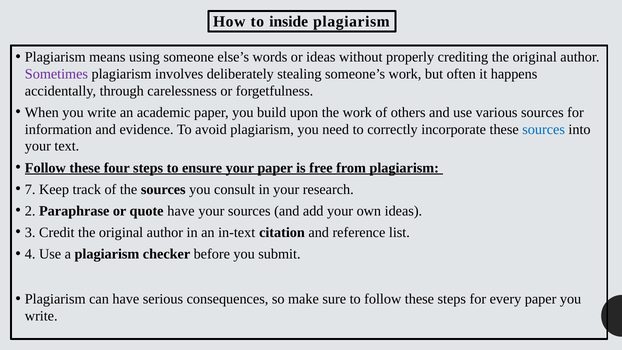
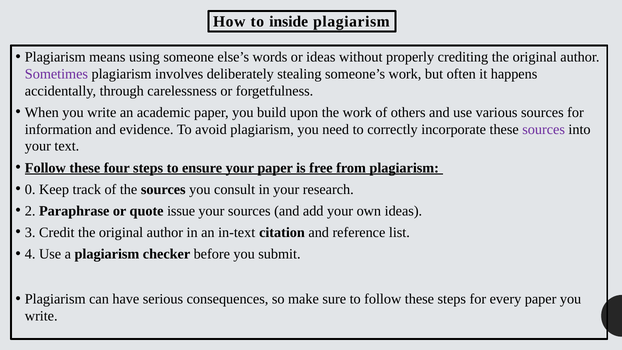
sources at (544, 129) colour: blue -> purple
7: 7 -> 0
quote have: have -> issue
